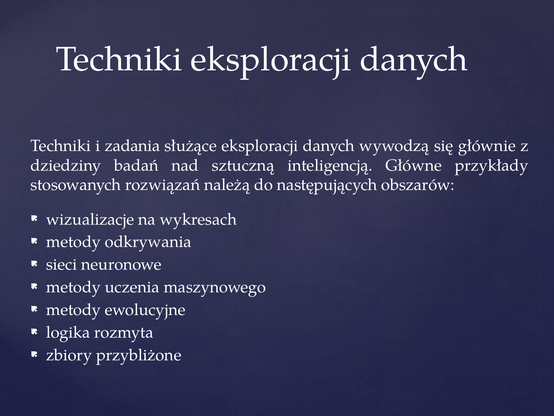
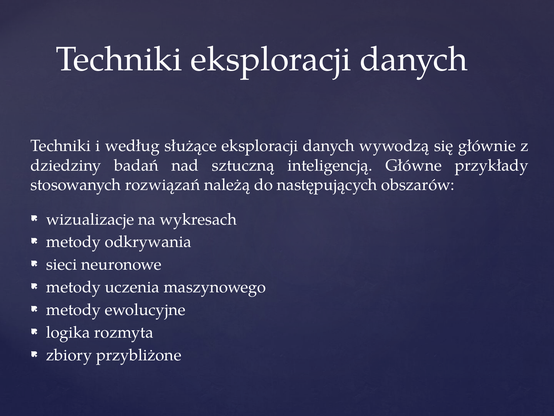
zadania: zadania -> według
